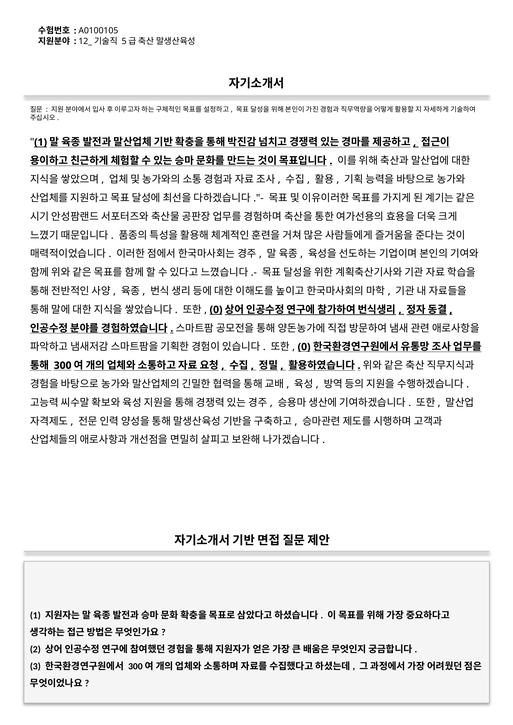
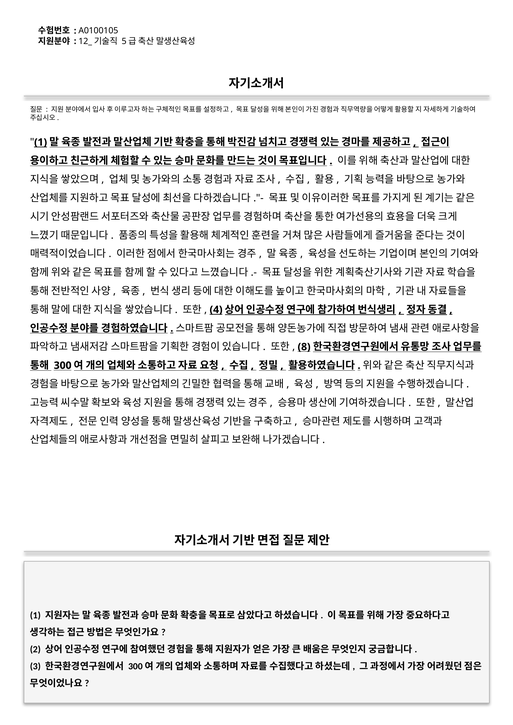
0 at (216, 310): 0 -> 4
0 at (304, 347): 0 -> 8
